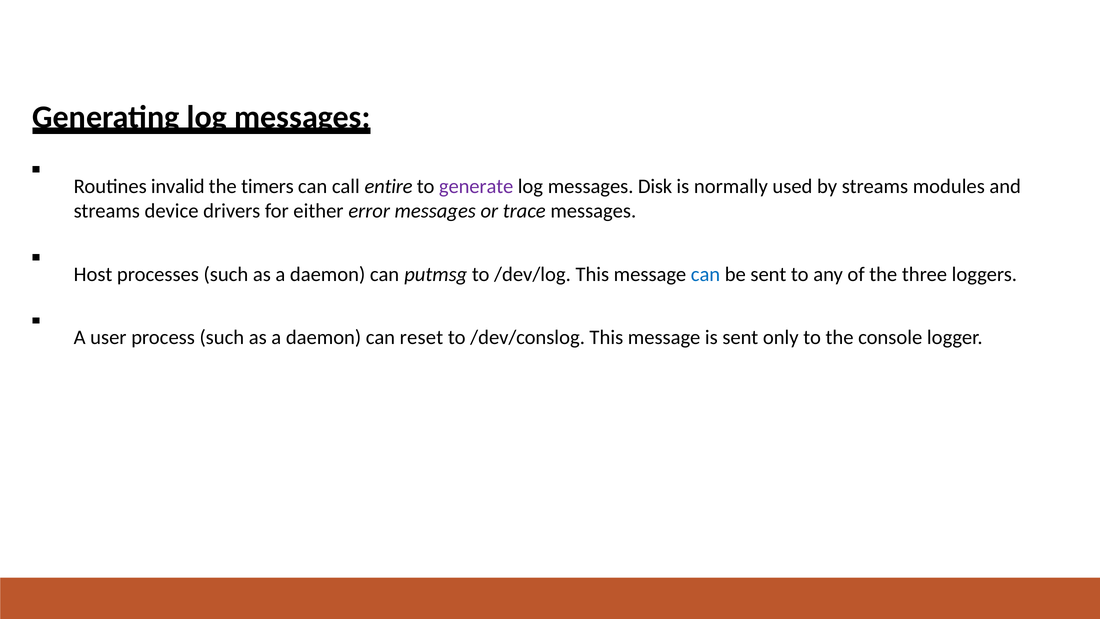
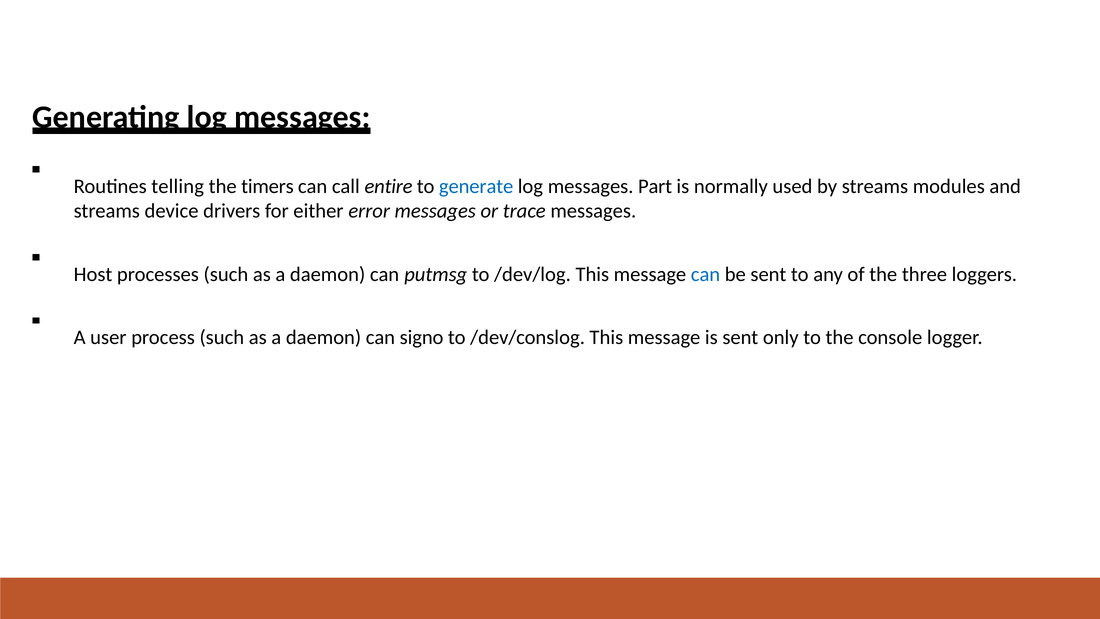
invalid: invalid -> telling
generate colour: purple -> blue
Disk: Disk -> Part
reset: reset -> signo
